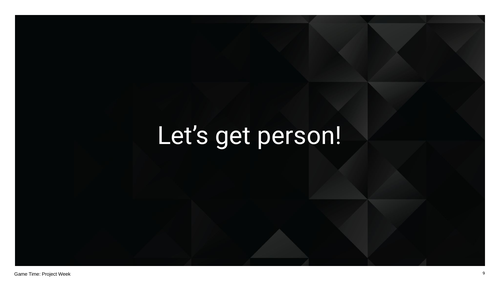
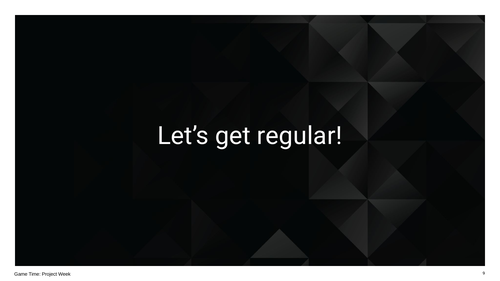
person: person -> regular
